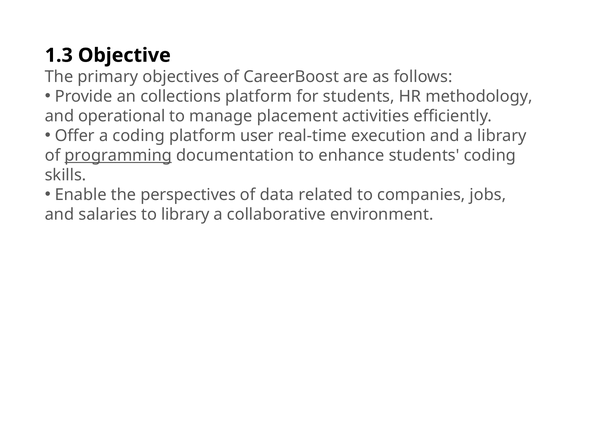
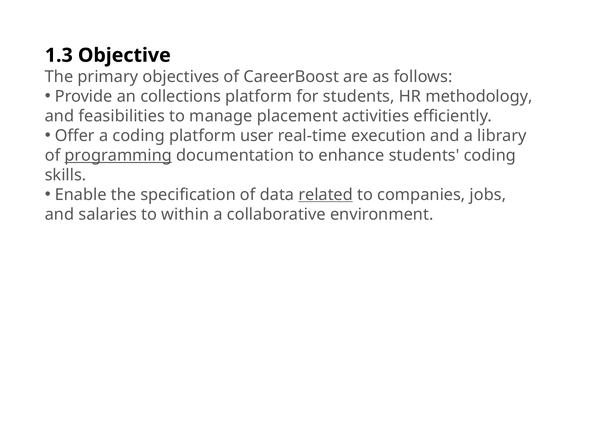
operational: operational -> feasibilities
perspectives: perspectives -> specification
related underline: none -> present
to library: library -> within
